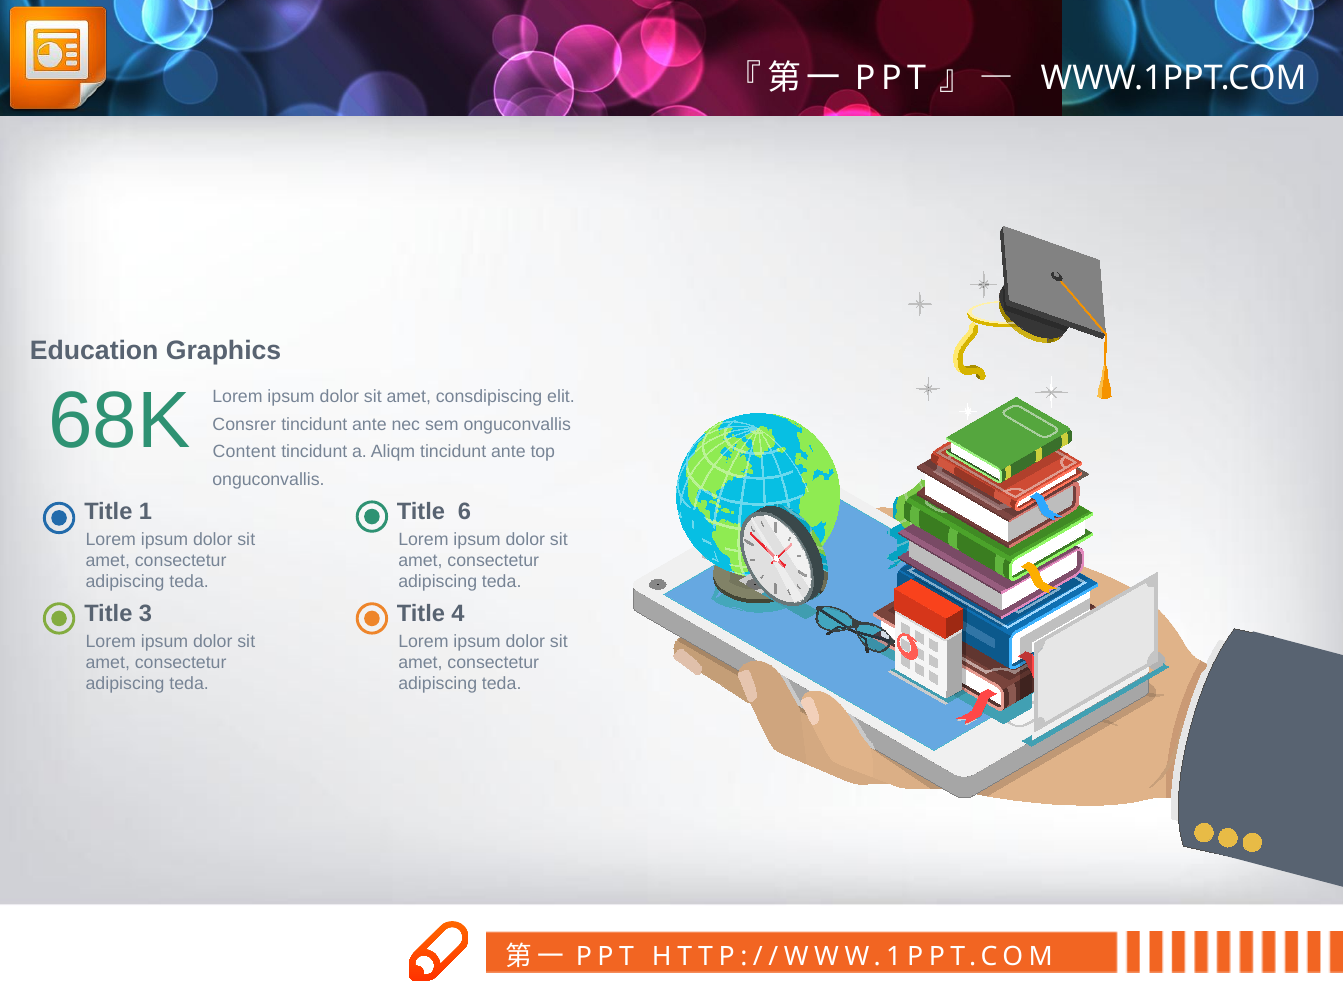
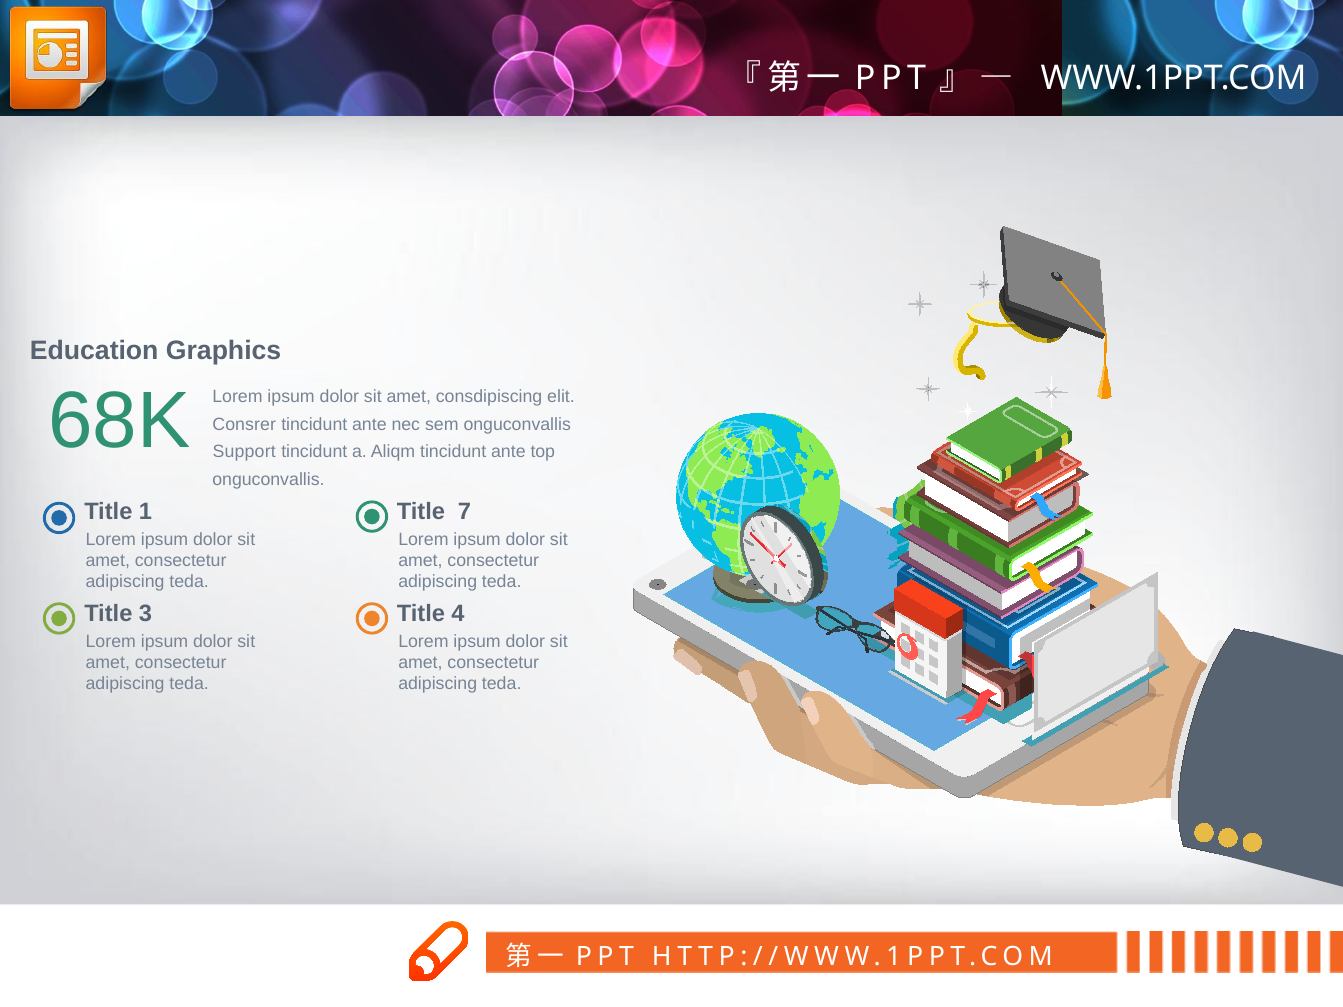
Content: Content -> Support
6: 6 -> 7
